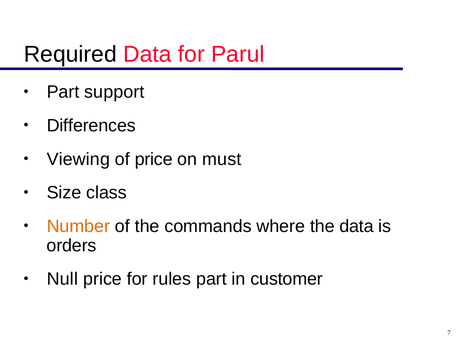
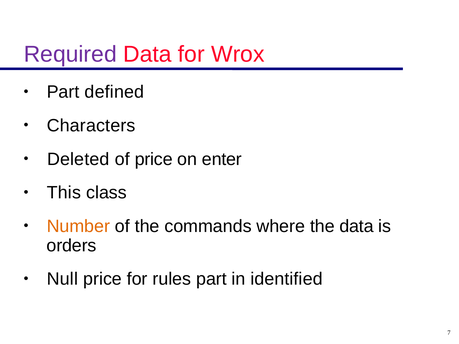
Required colour: black -> purple
Parul: Parul -> Wrox
support: support -> defined
Differences: Differences -> Characters
Viewing: Viewing -> Deleted
must: must -> enter
Size: Size -> This
customer: customer -> identified
